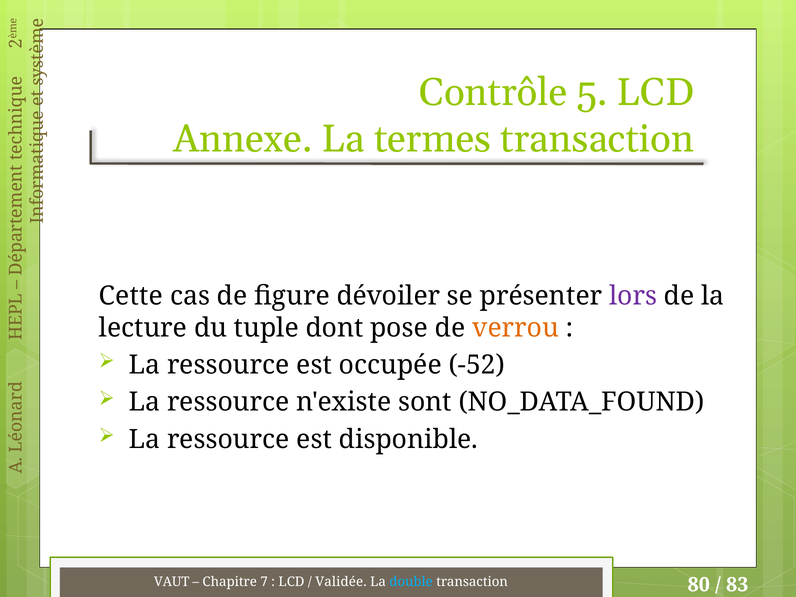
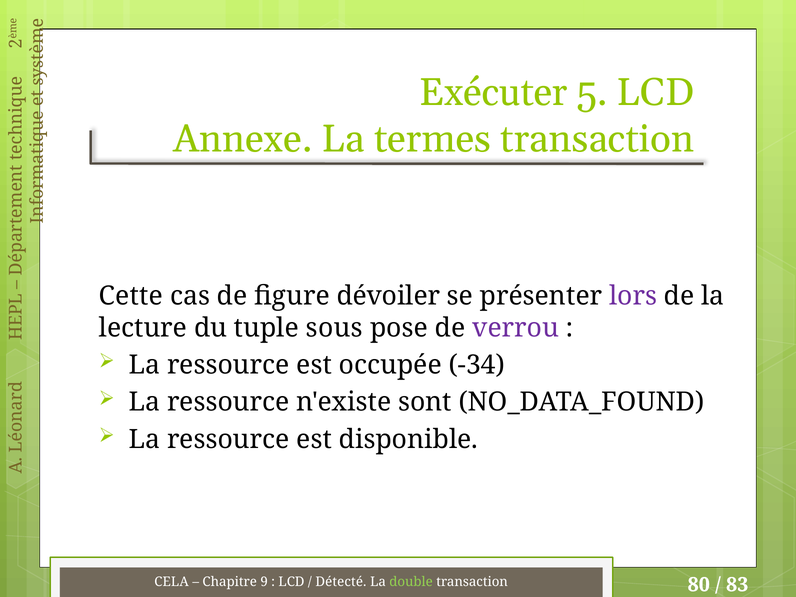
Contrôle: Contrôle -> Exécuter
dont: dont -> sous
verrou colour: orange -> purple
-52: -52 -> -34
VAUT: VAUT -> CELA
7: 7 -> 9
Validée: Validée -> Détecté
double colour: light blue -> light green
